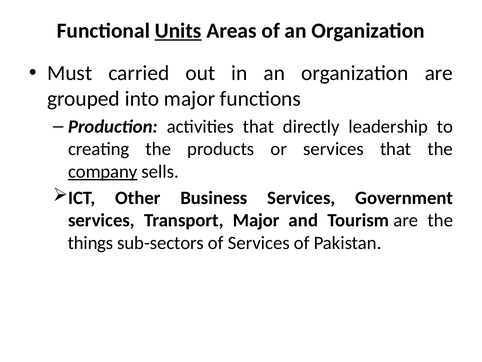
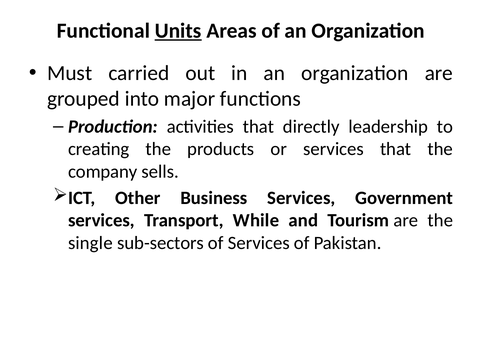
company underline: present -> none
Transport Major: Major -> While
things: things -> single
